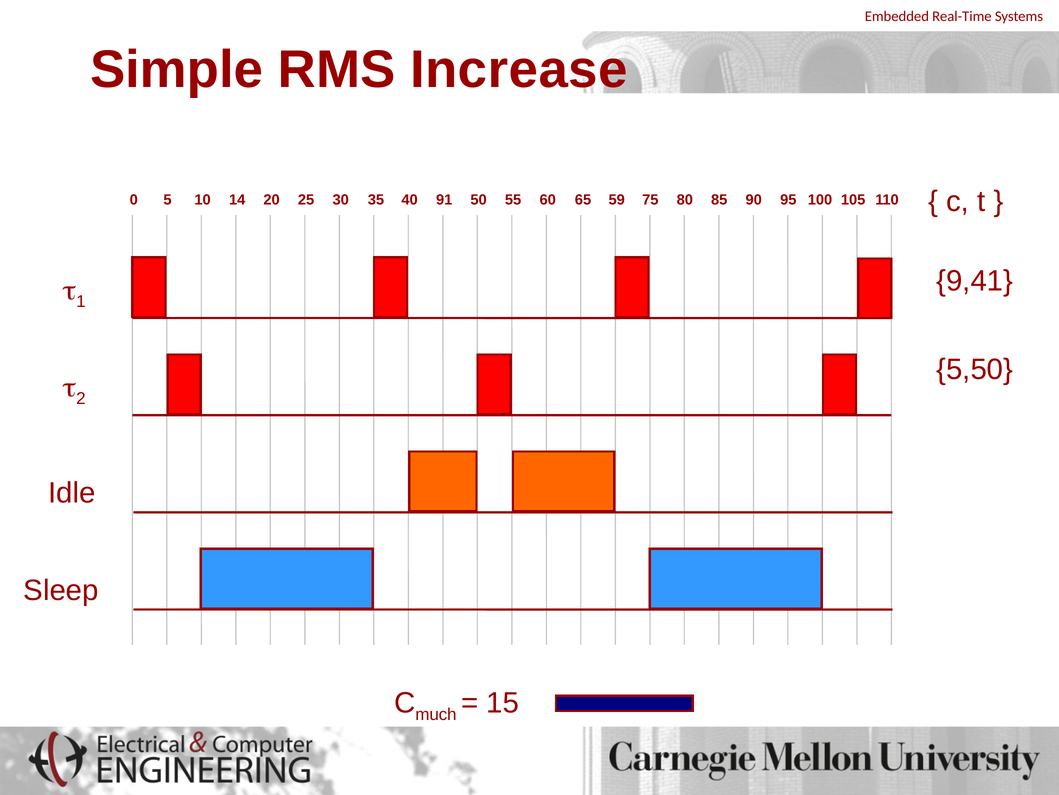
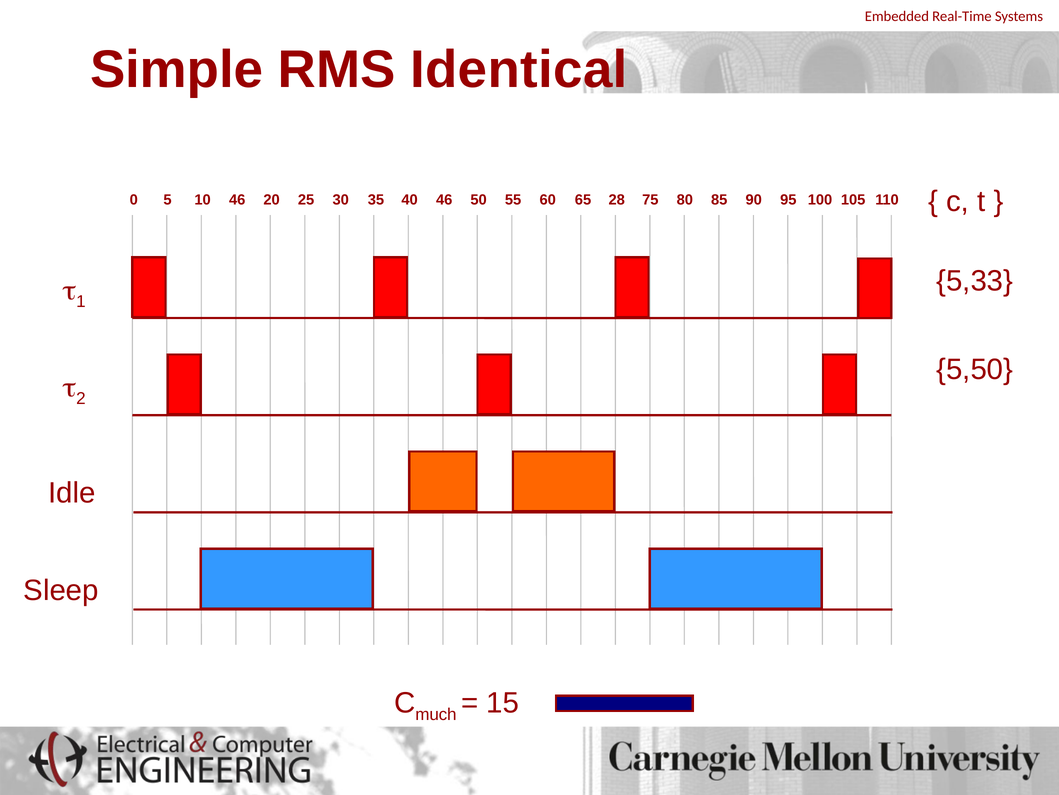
Increase: Increase -> Identical
10 14: 14 -> 46
40 91: 91 -> 46
59: 59 -> 28
9,41: 9,41 -> 5,33
